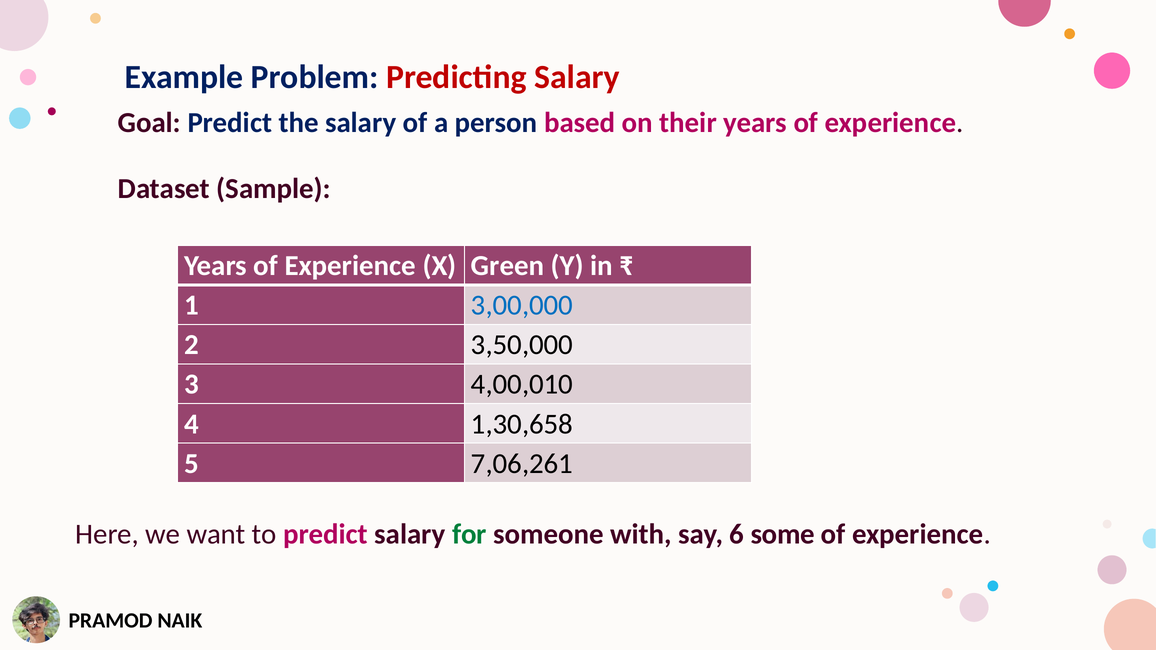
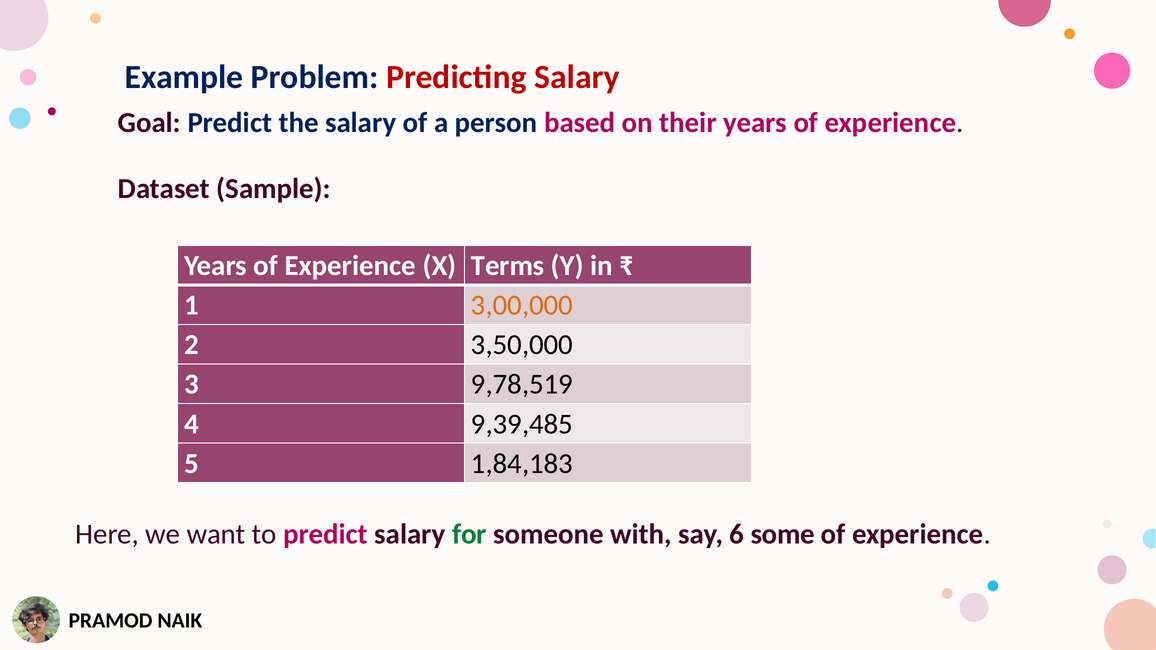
Green: Green -> Terms
3,00,000 colour: blue -> orange
4,00,010: 4,00,010 -> 9,78,519
1,30,658: 1,30,658 -> 9,39,485
7,06,261: 7,06,261 -> 1,84,183
